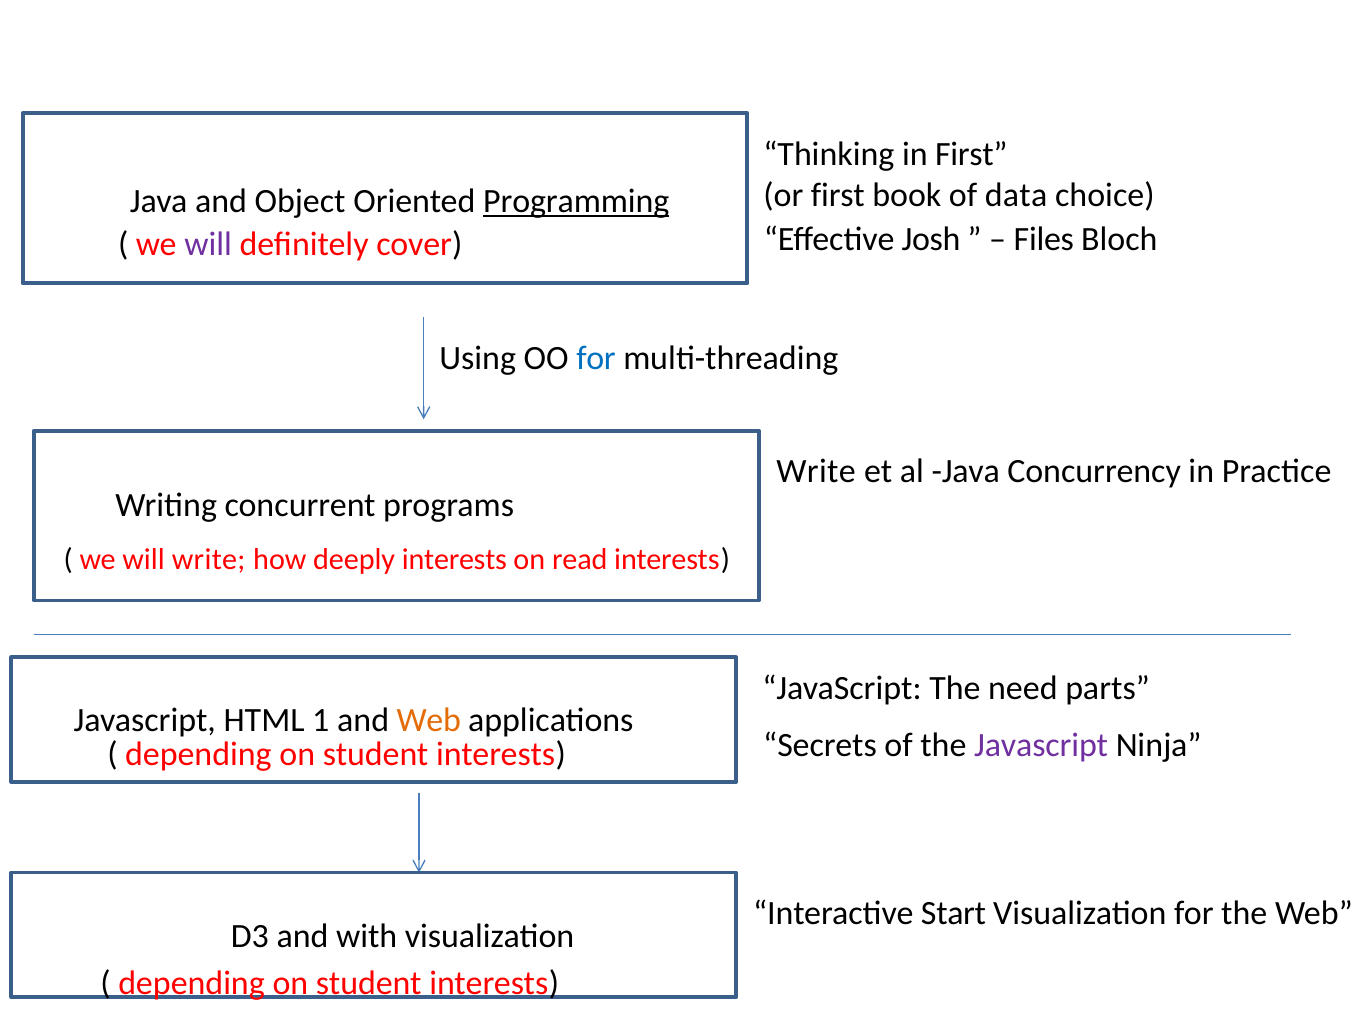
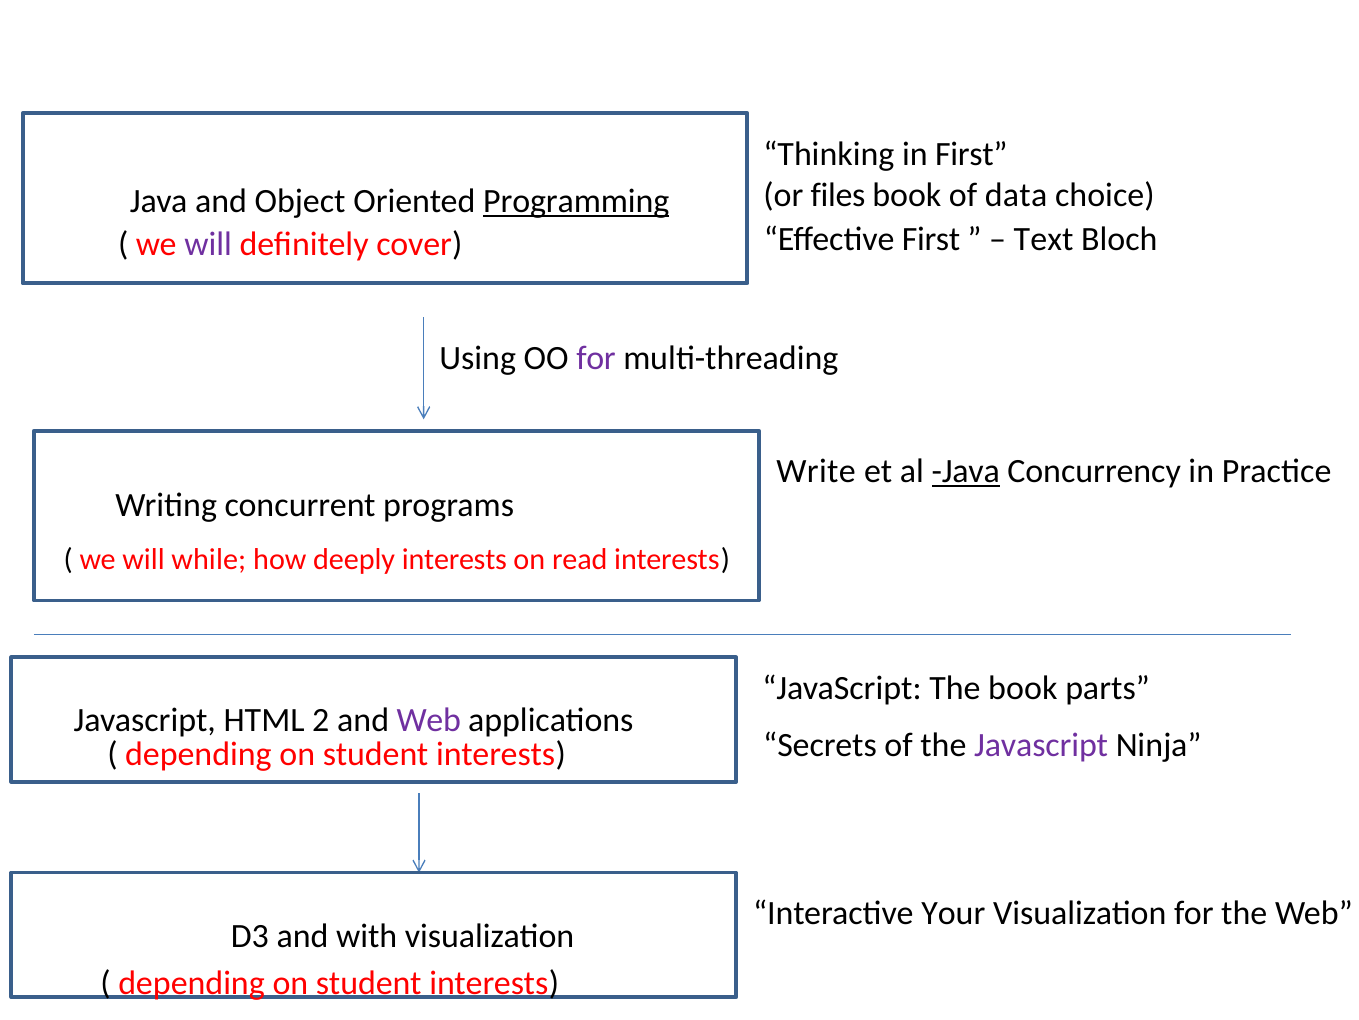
or first: first -> files
Effective Josh: Josh -> First
Files: Files -> Text
for at (596, 358) colour: blue -> purple
Java at (966, 471) underline: none -> present
will write: write -> while
The need: need -> book
1: 1 -> 2
Web at (429, 720) colour: orange -> purple
Start: Start -> Your
